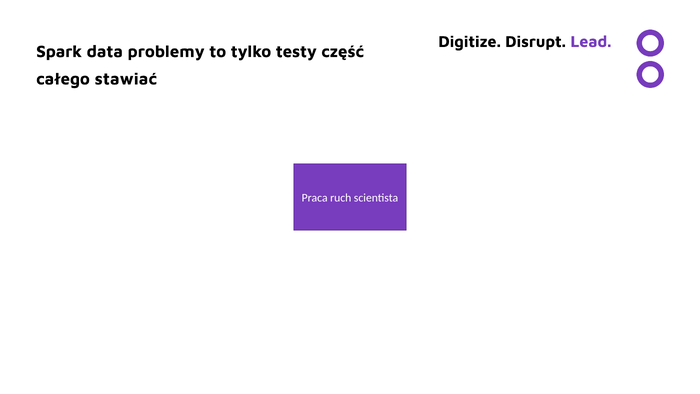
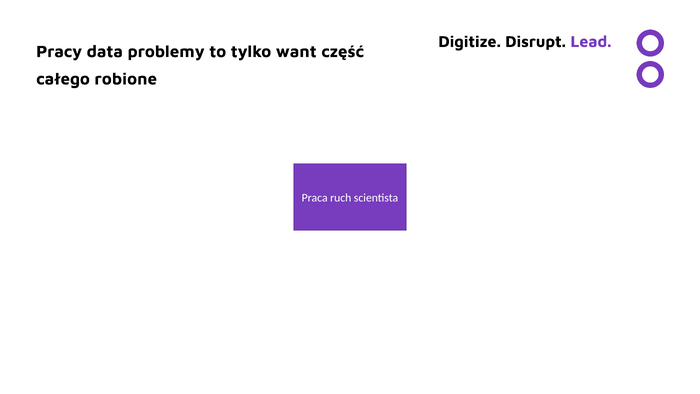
Spark: Spark -> Pracy
testy: testy -> want
stawiać: stawiać -> robione
